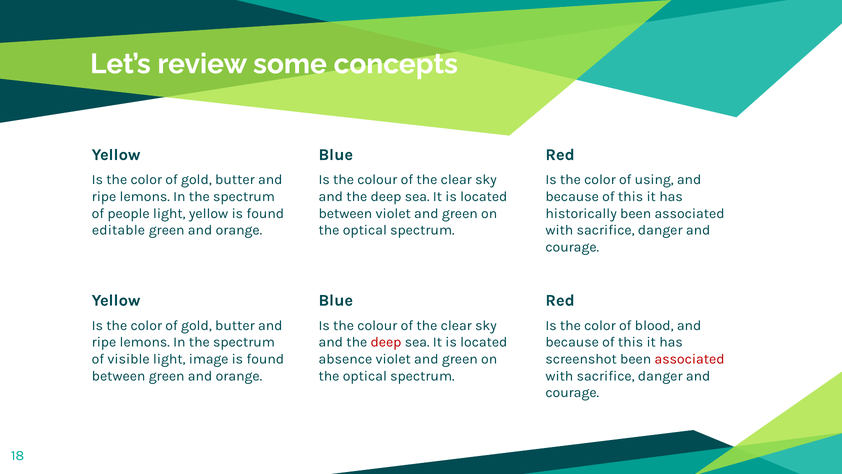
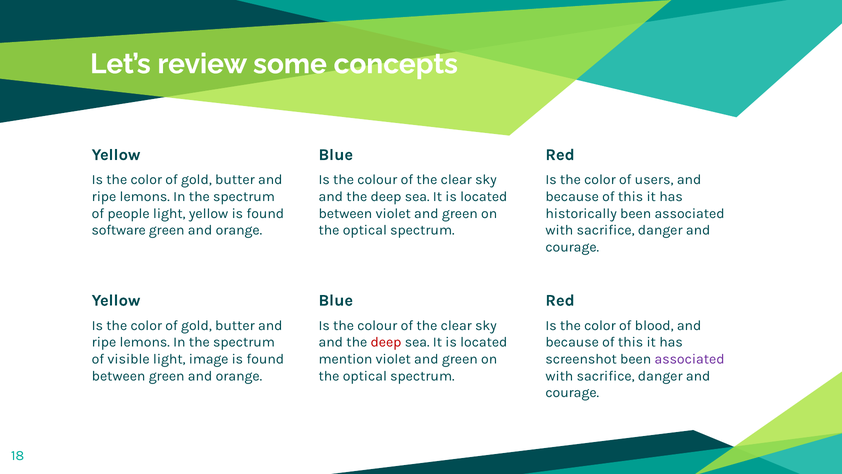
using: using -> users
editable: editable -> software
absence: absence -> mention
associated at (690, 359) colour: red -> purple
